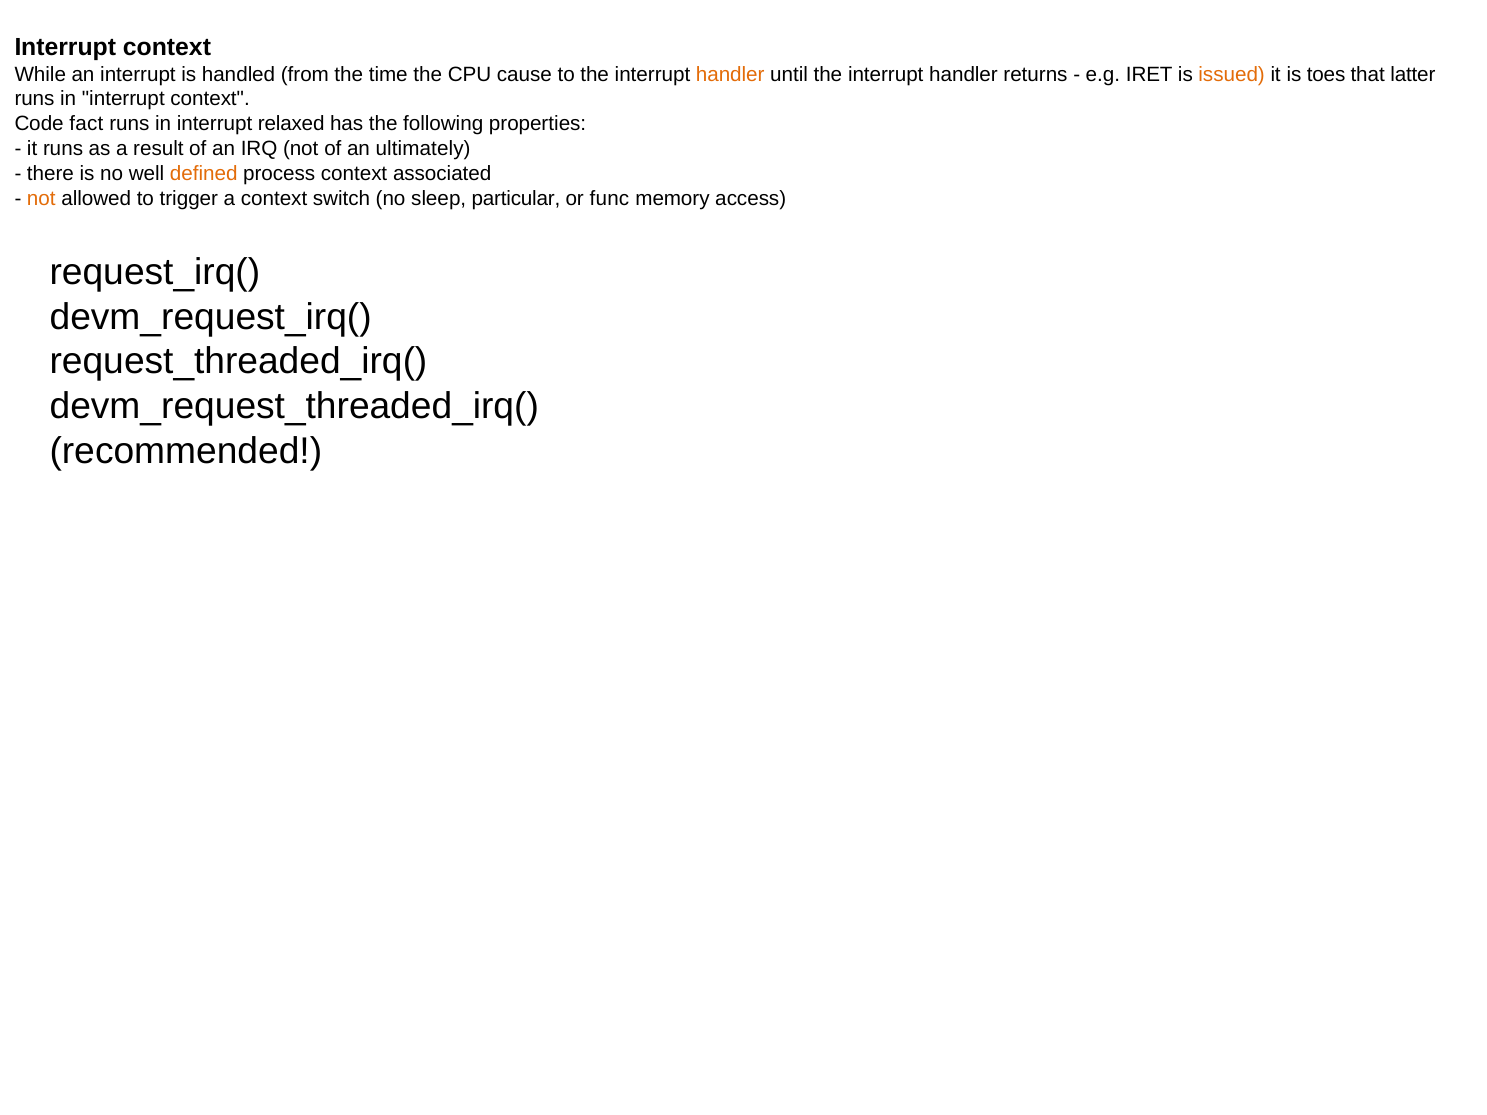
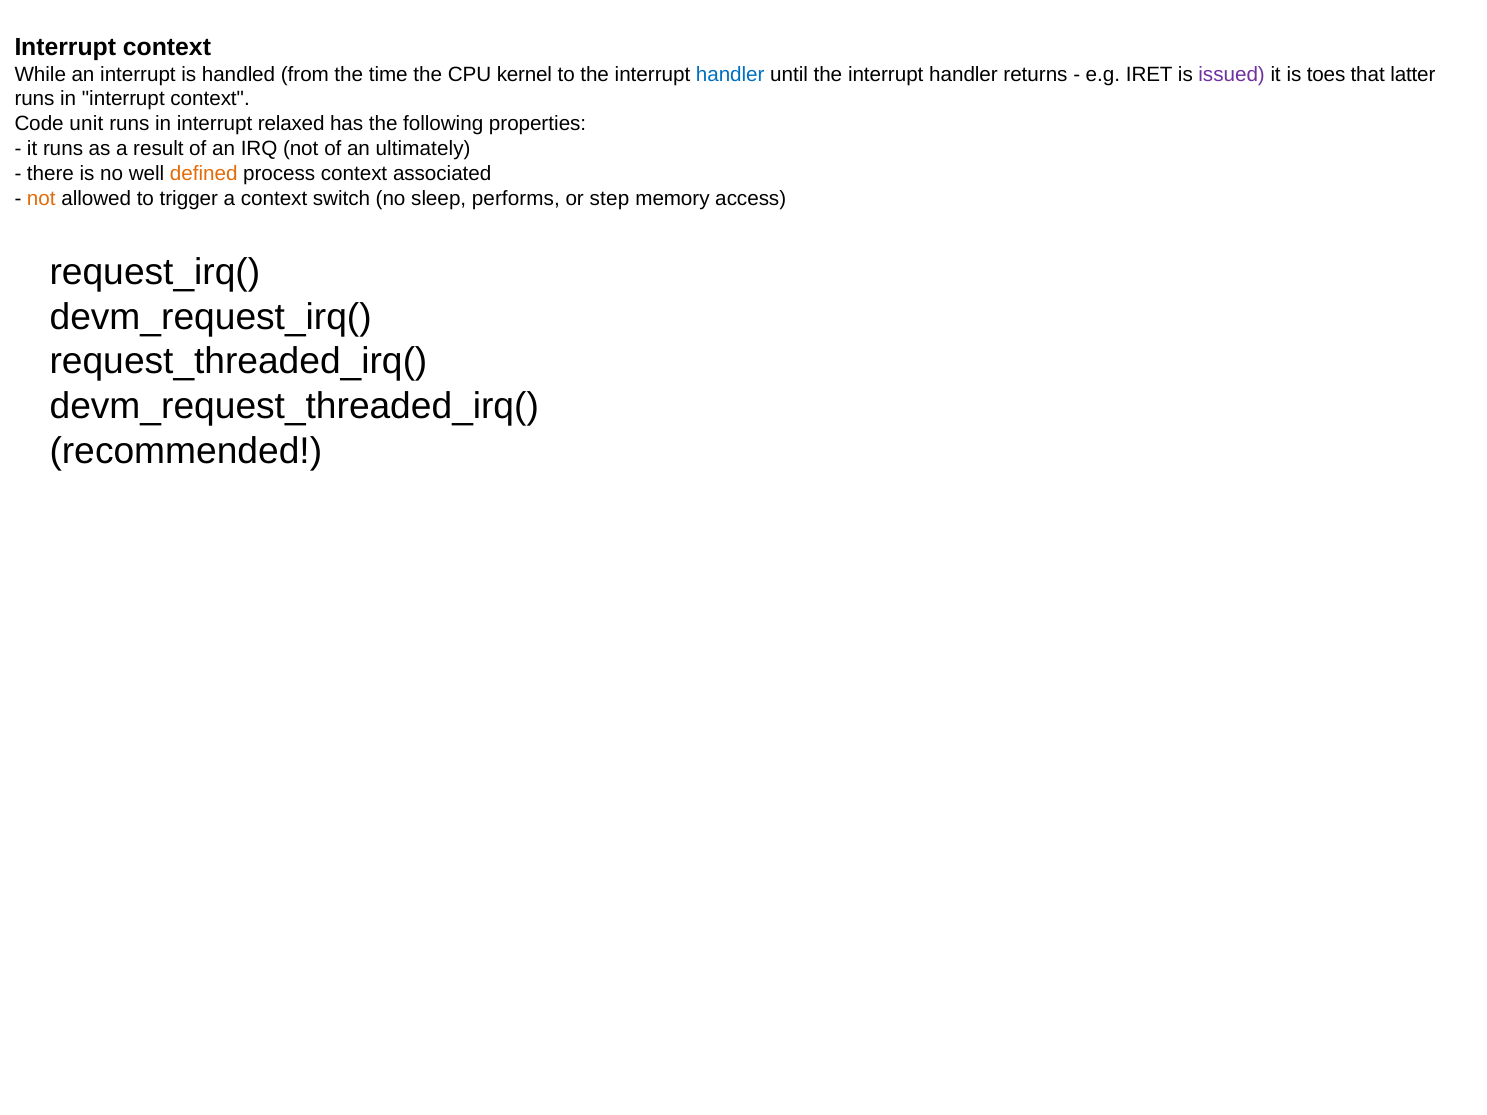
cause: cause -> kernel
handler at (730, 74) colour: orange -> blue
issued colour: orange -> purple
fact: fact -> unit
particular: particular -> performs
func: func -> step
